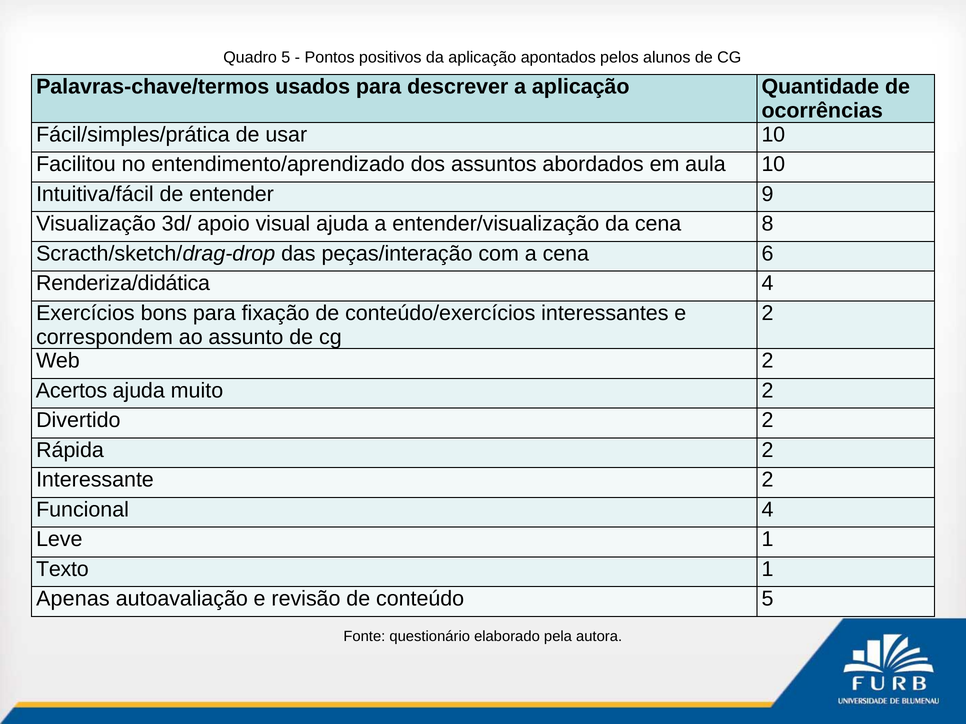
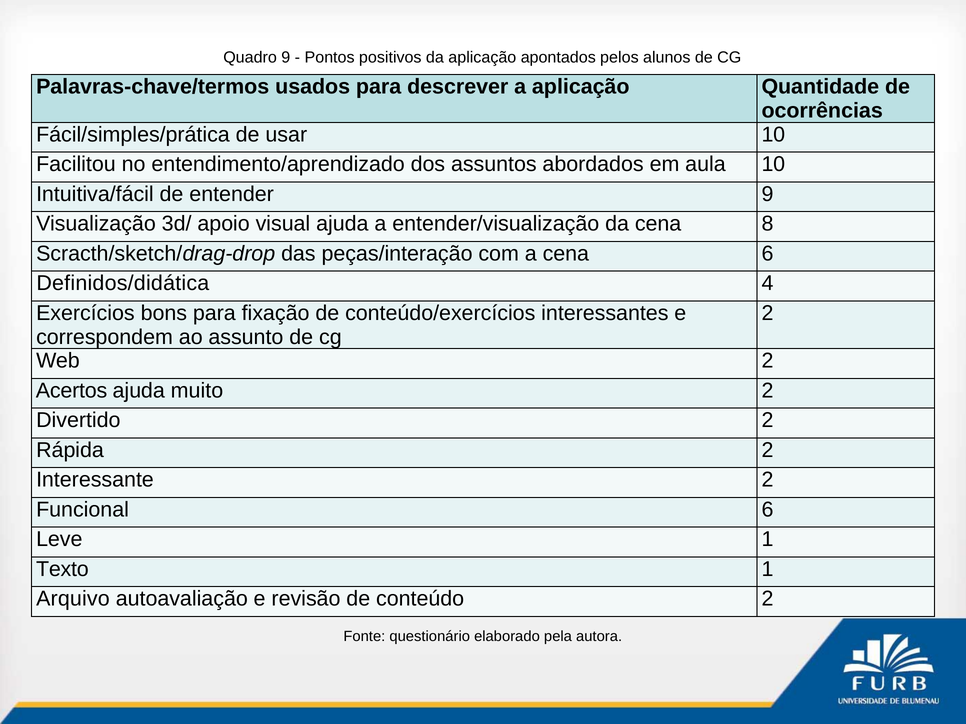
Quadro 5: 5 -> 9
Renderiza/didática: Renderiza/didática -> Definidos/didática
Funcional 4: 4 -> 6
Apenas: Apenas -> Arquivo
conteúdo 5: 5 -> 2
